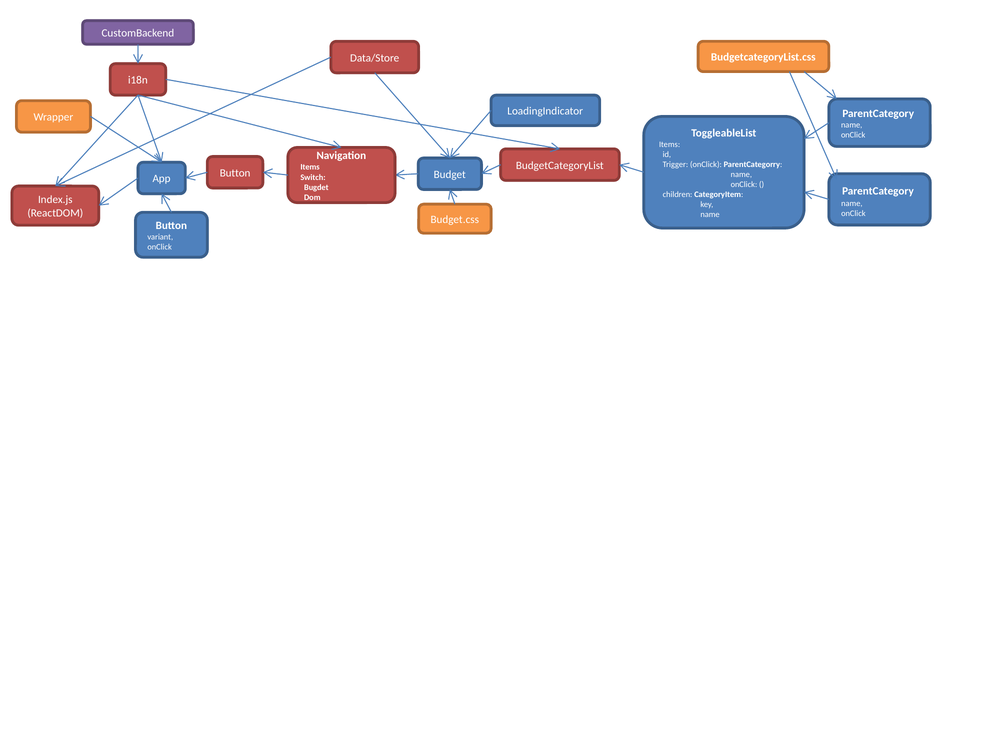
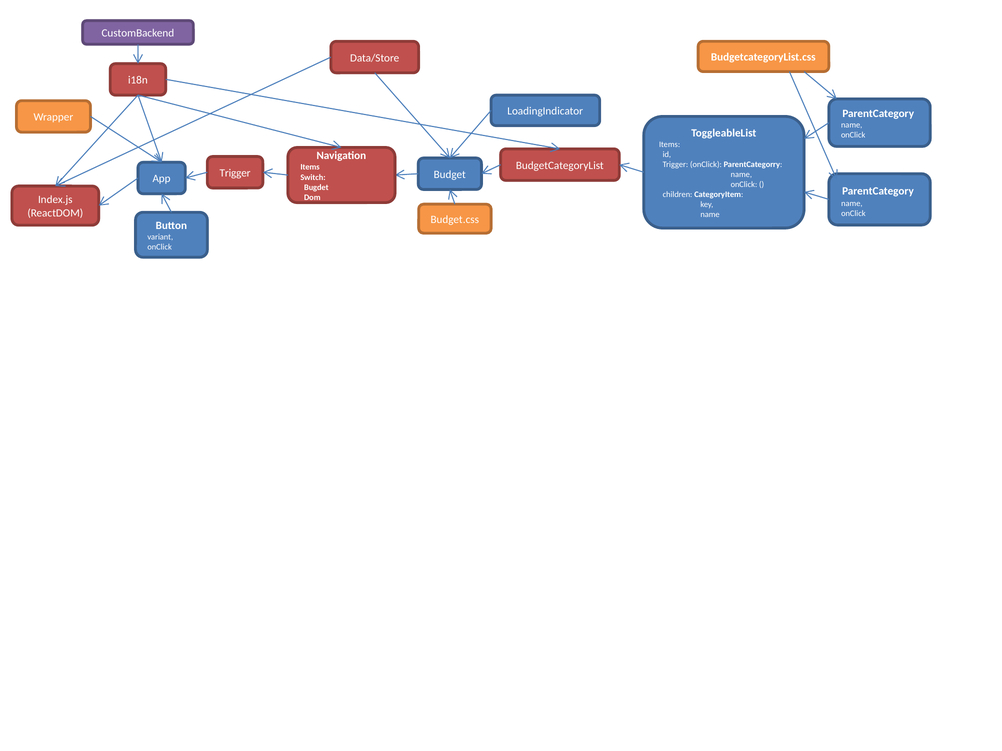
Button at (235, 173): Button -> Trigger
